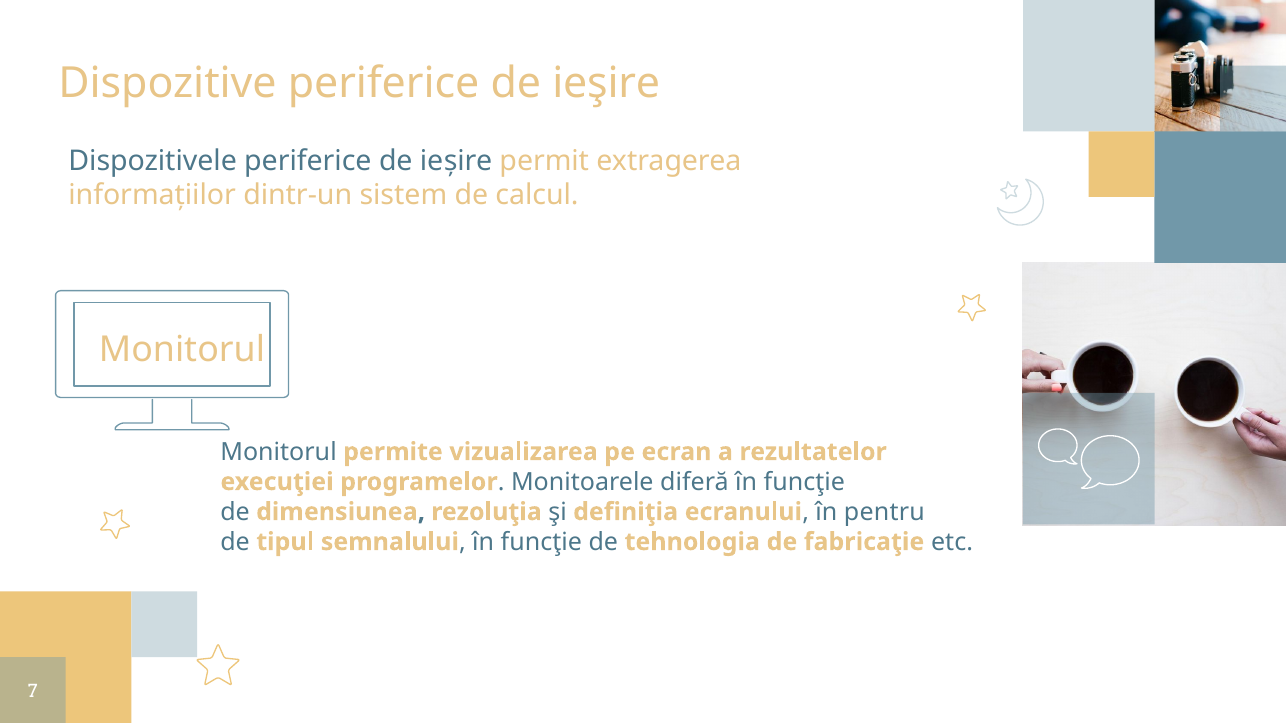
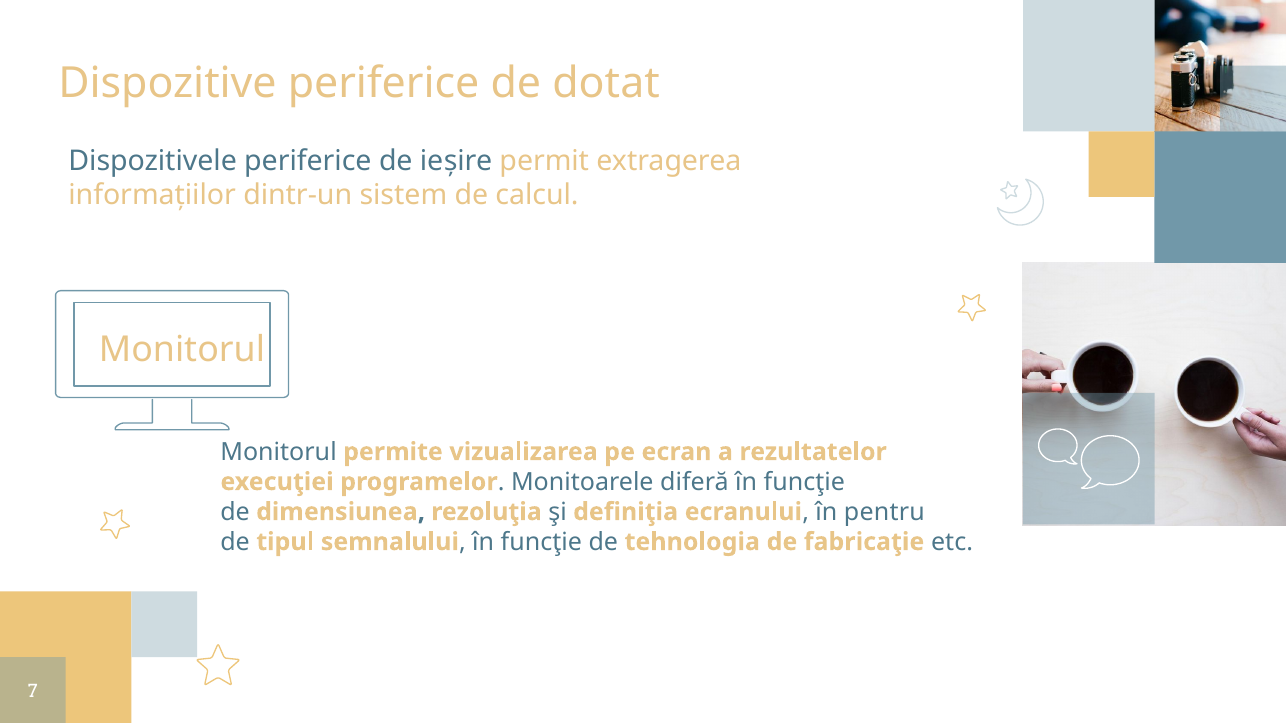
ieşire: ieşire -> dotat
